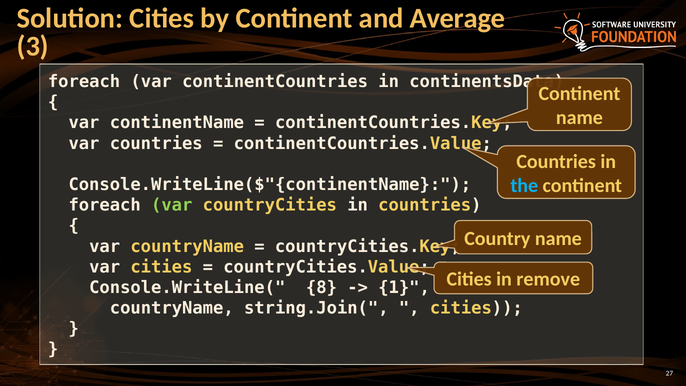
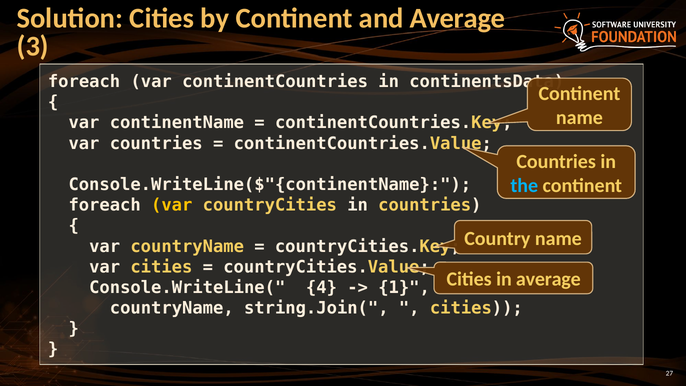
var at (172, 205) colour: light green -> yellow
in remove: remove -> average
8: 8 -> 4
